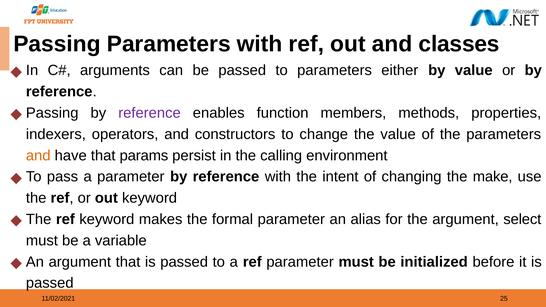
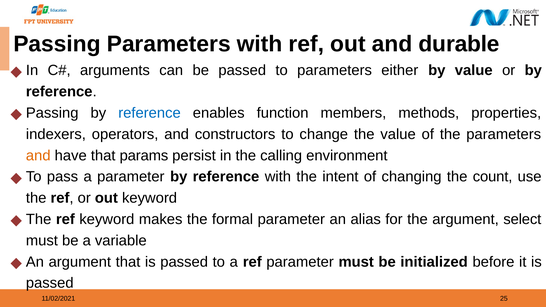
classes: classes -> durable
reference at (149, 113) colour: purple -> blue
make: make -> count
